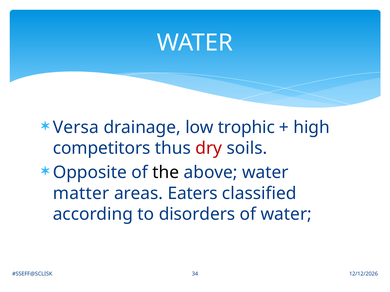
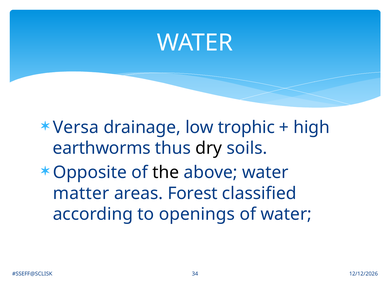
competitors: competitors -> earthworms
dry colour: red -> black
Eaters: Eaters -> Forest
disorders: disorders -> openings
